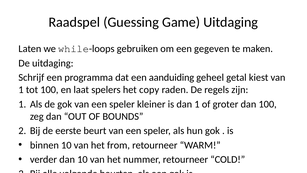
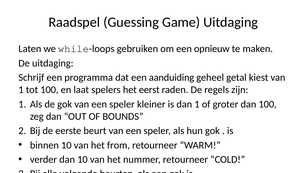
een gegeven: gegeven -> opnieuw
het copy: copy -> eerst
